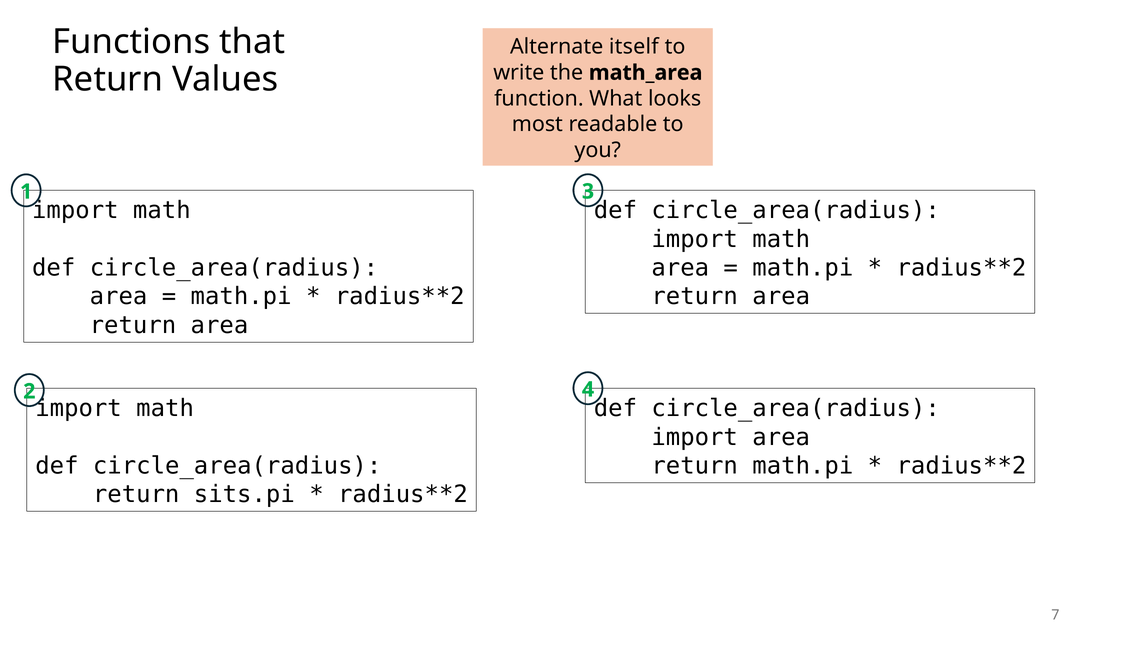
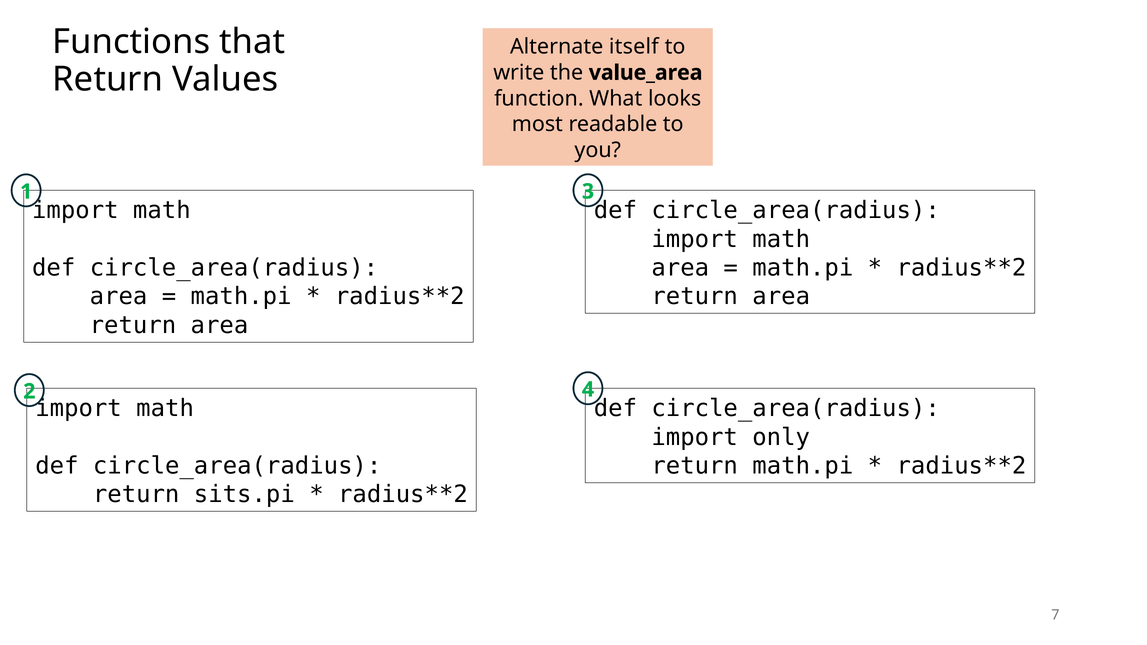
math_area: math_area -> value_area
import area: area -> only
